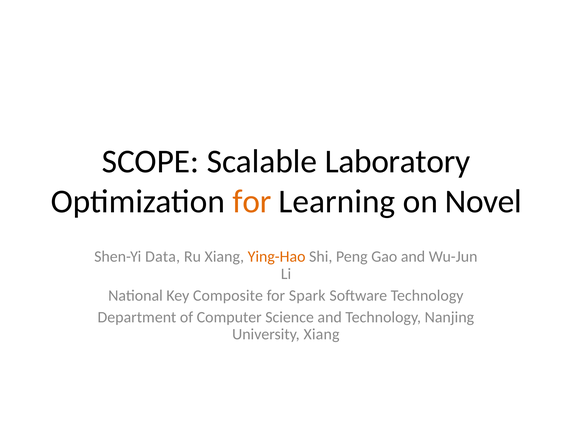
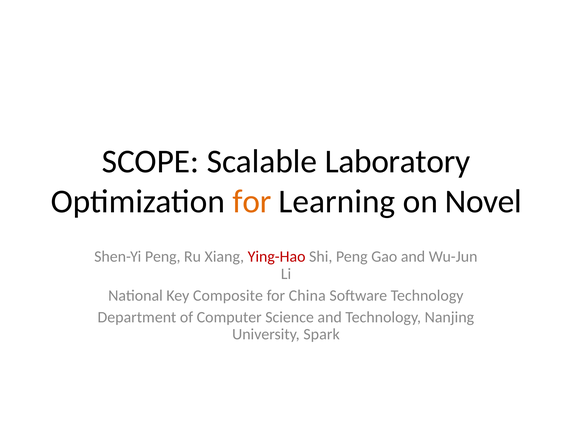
Shen-Yi Data: Data -> Peng
Ying-Hao colour: orange -> red
Spark: Spark -> China
University Xiang: Xiang -> Spark
